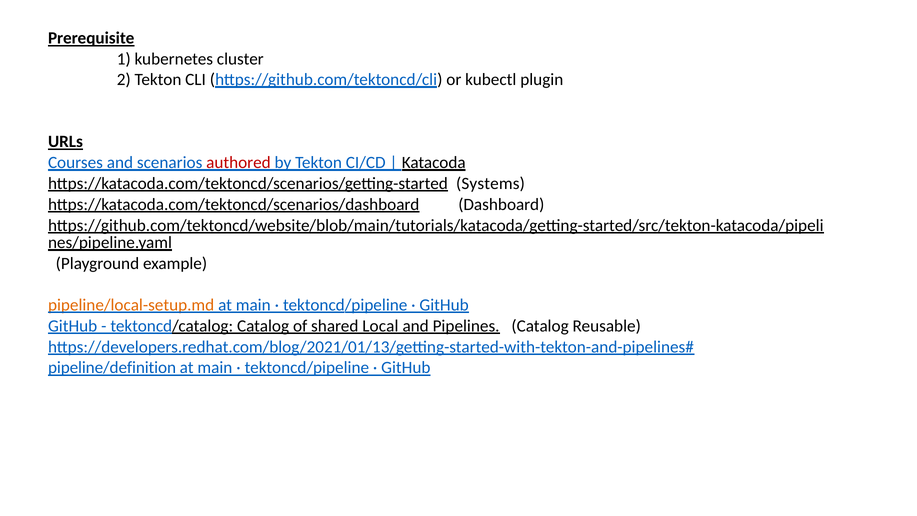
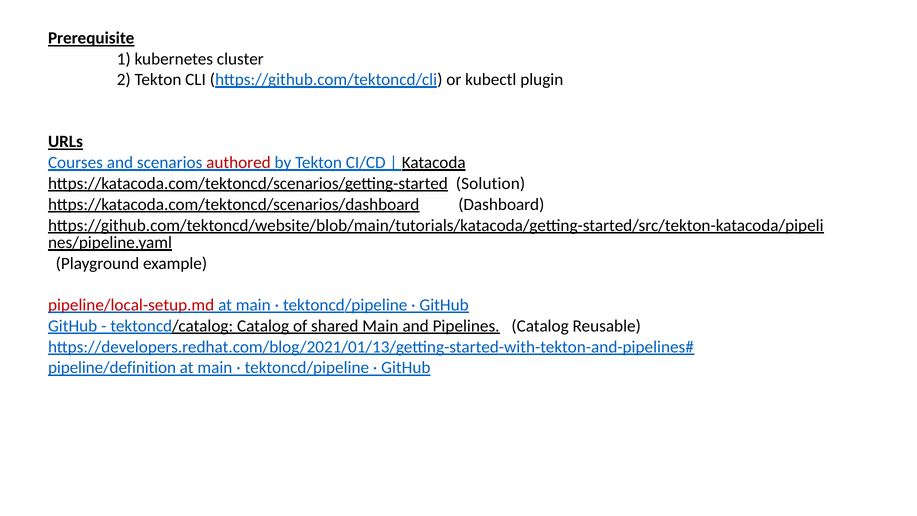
Systems: Systems -> Solution
pipeline/local-setup.md colour: orange -> red
shared Local: Local -> Main
